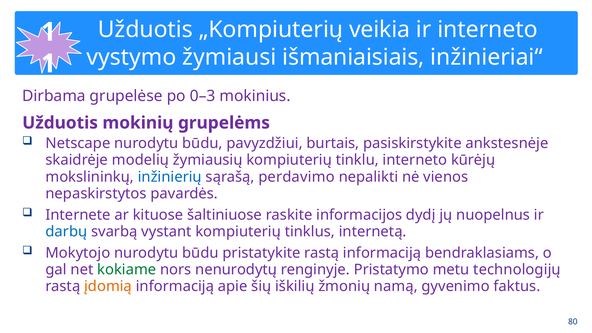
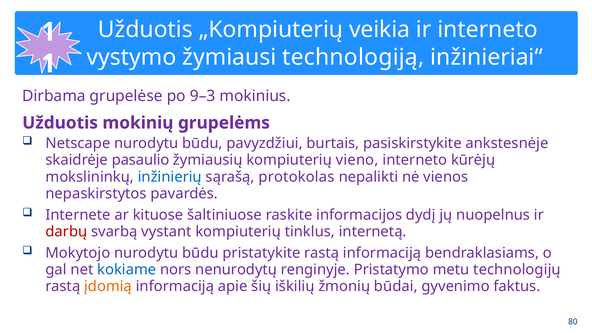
išmaniaisiais: išmaniaisiais -> technologiją
0–3: 0–3 -> 9–3
modelių: modelių -> pasaulio
tinklu: tinklu -> vieno
perdavimo: perdavimo -> protokolas
darbų colour: blue -> red
kokiame colour: green -> blue
namą: namą -> būdai
